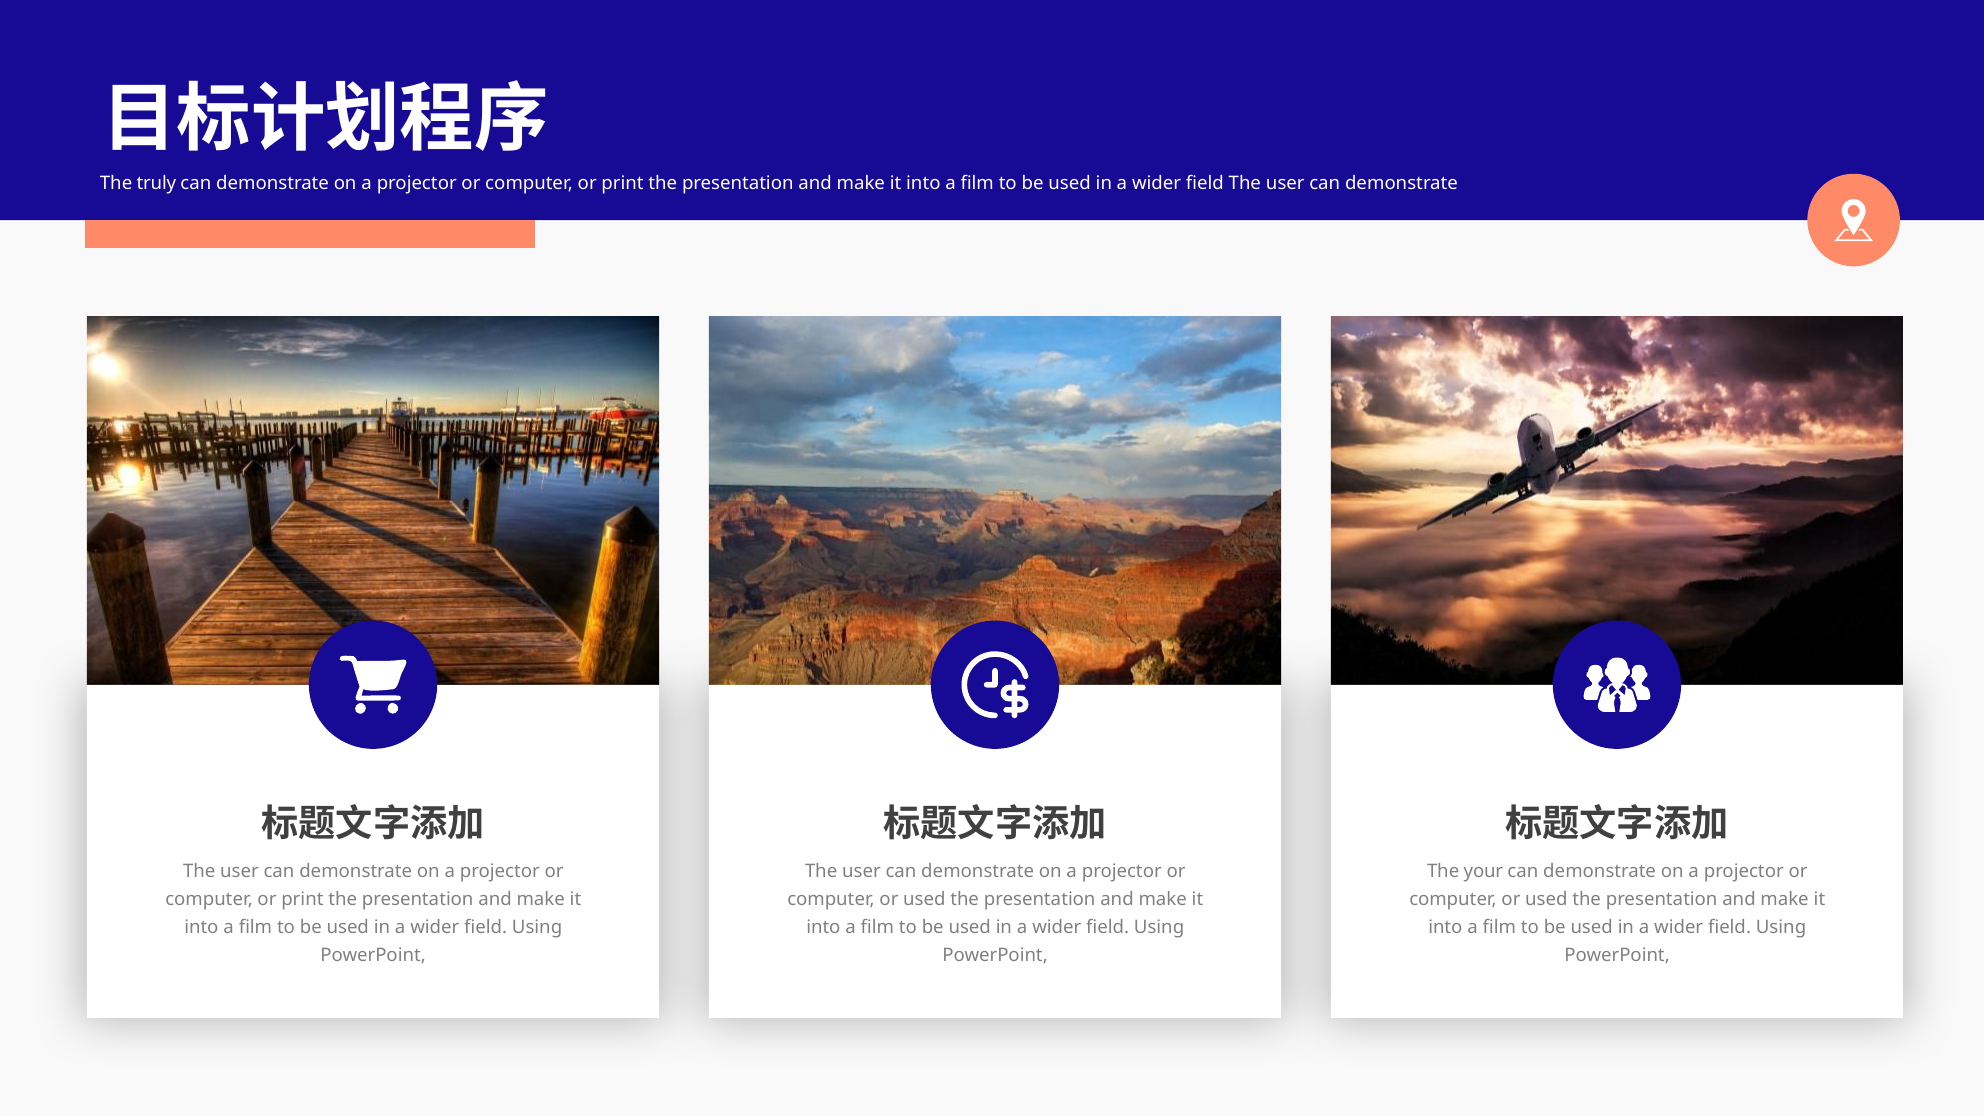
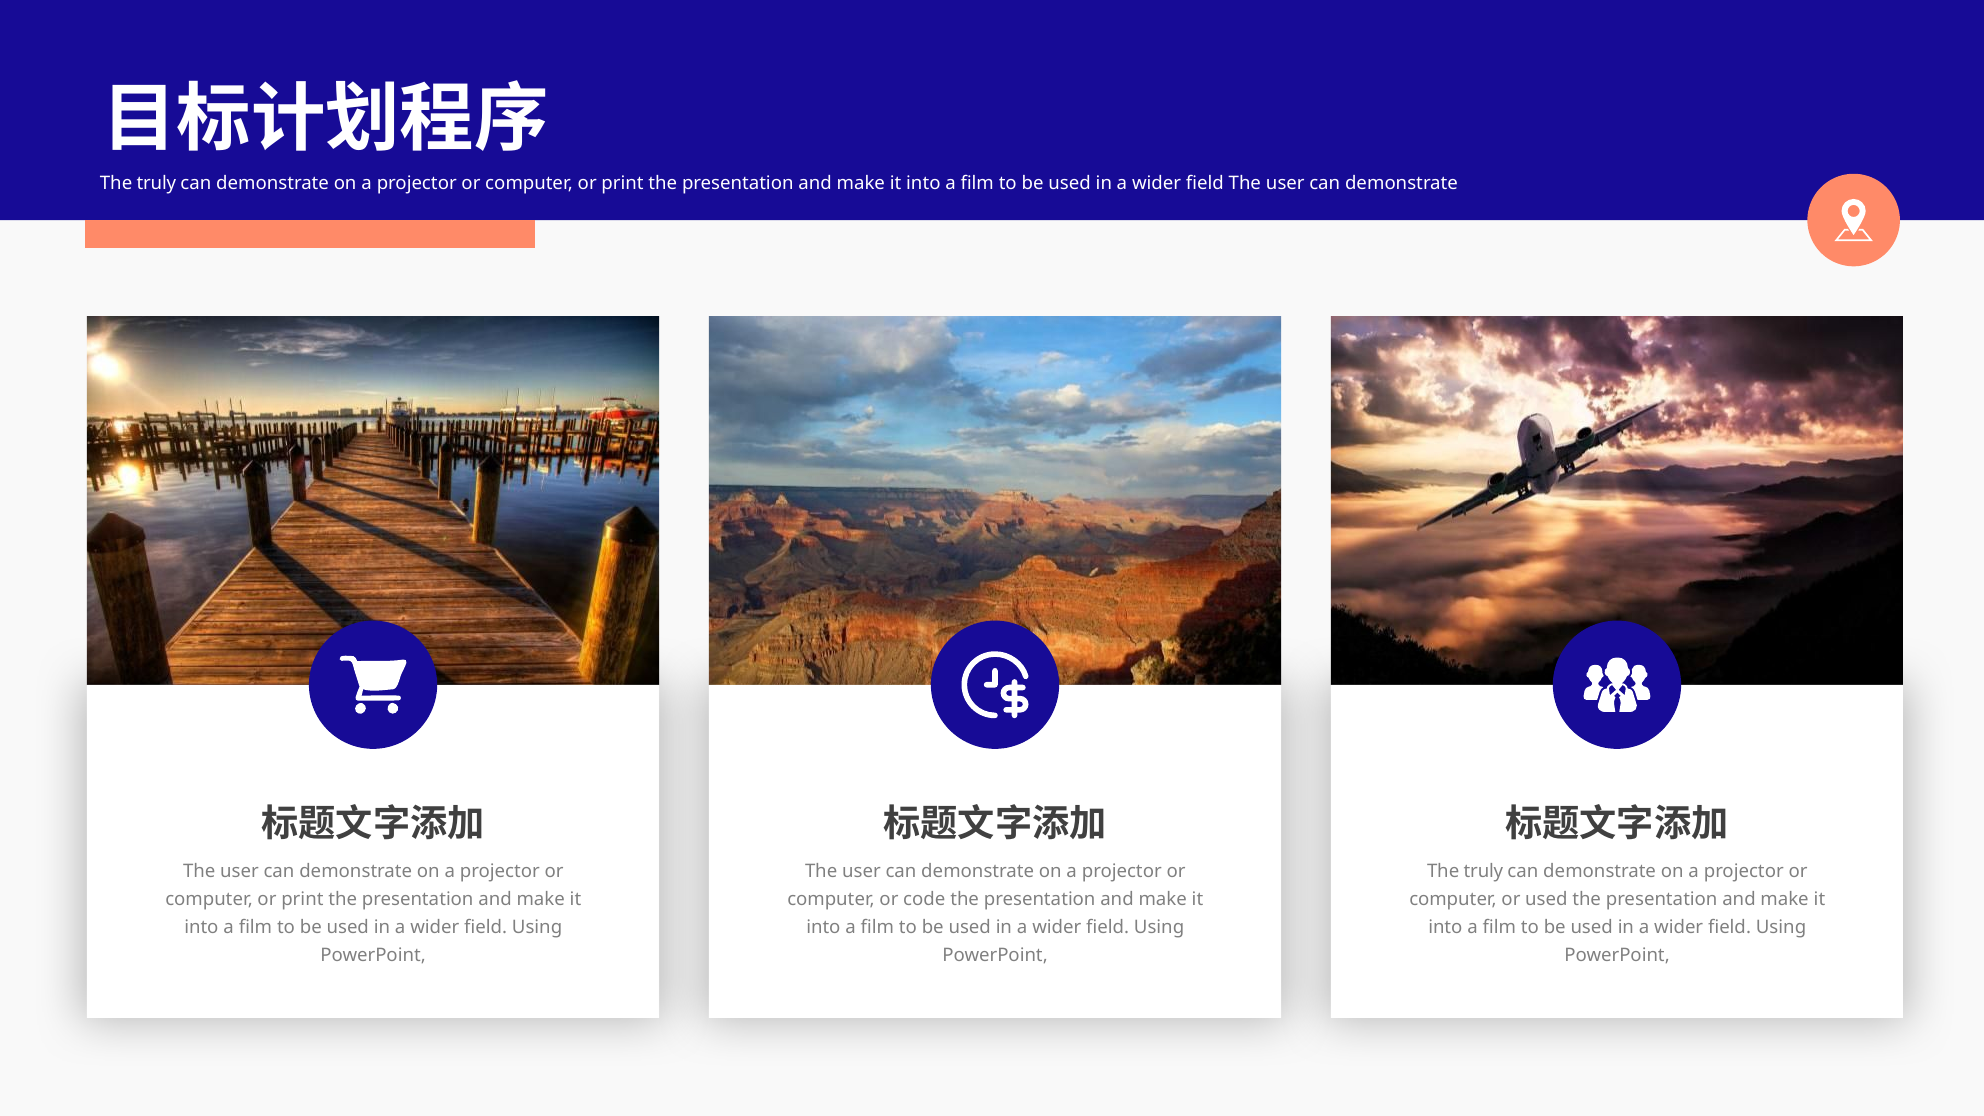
your at (1483, 871): your -> truly
used at (924, 899): used -> code
